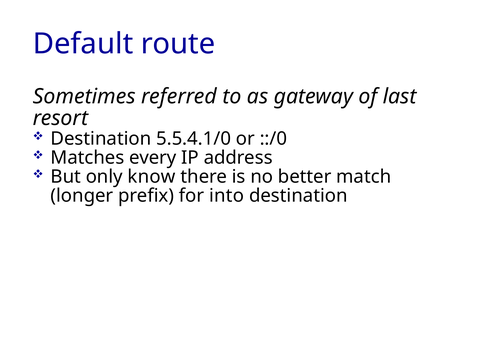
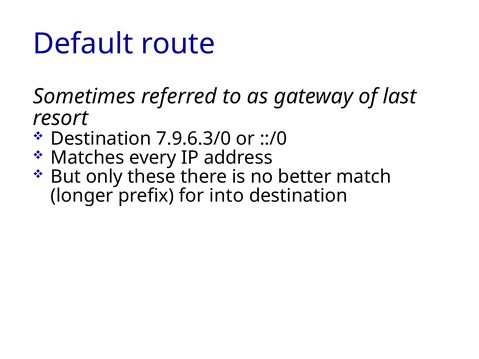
5.5.4.1/0: 5.5.4.1/0 -> 7.9.6.3/0
know: know -> these
